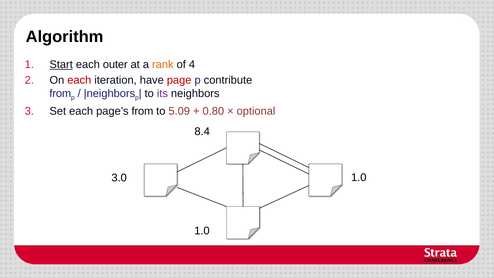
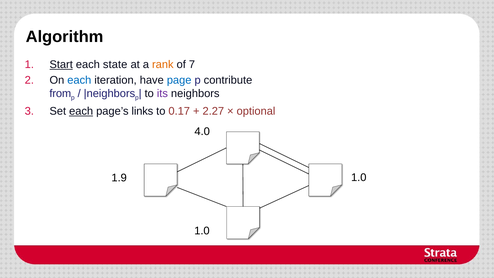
outer: outer -> state
4: 4 -> 7
each at (79, 80) colour: red -> blue
page colour: red -> blue
each at (81, 111) underline: none -> present
page’s from: from -> links
5.09: 5.09 -> 0.17
0.80: 0.80 -> 2.27
8.4: 8.4 -> 4.0
3.0: 3.0 -> 1.9
